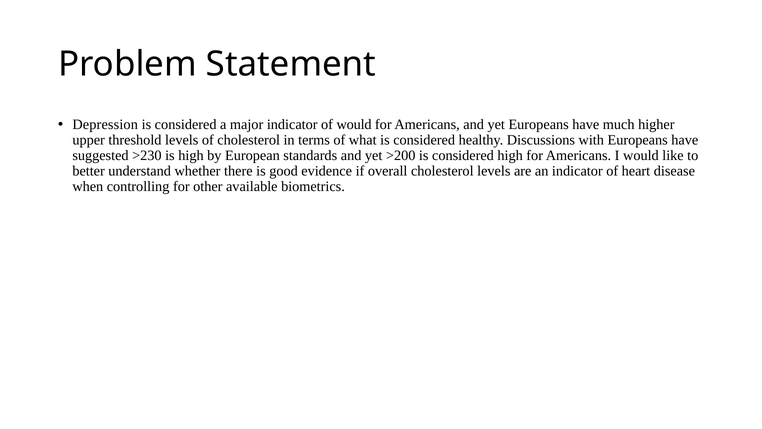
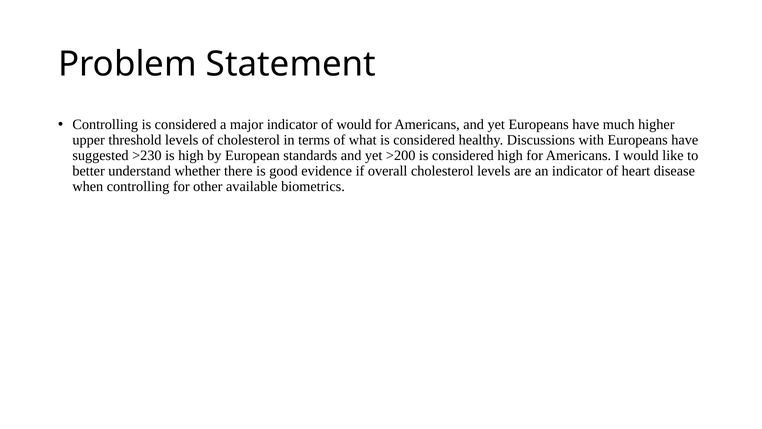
Depression at (105, 125): Depression -> Controlling
